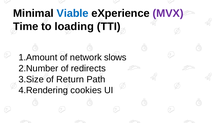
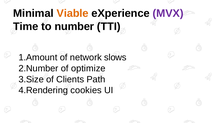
Viable colour: blue -> orange
loading: loading -> number
redirects: redirects -> optimize
Return: Return -> Clients
